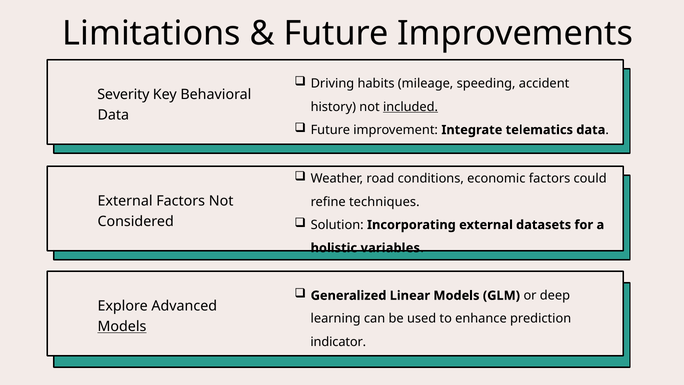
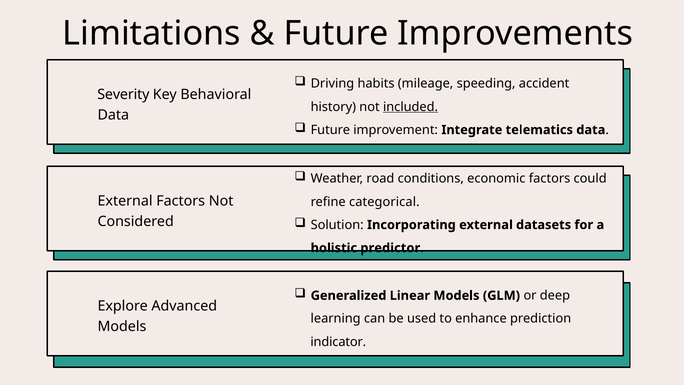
techniques: techniques -> categorical
variables: variables -> predictor
Models at (122, 326) underline: present -> none
